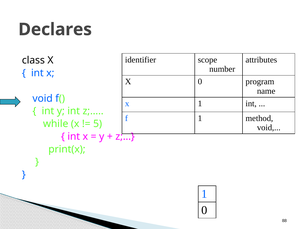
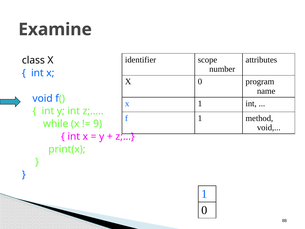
Declares: Declares -> Examine
5: 5 -> 9
